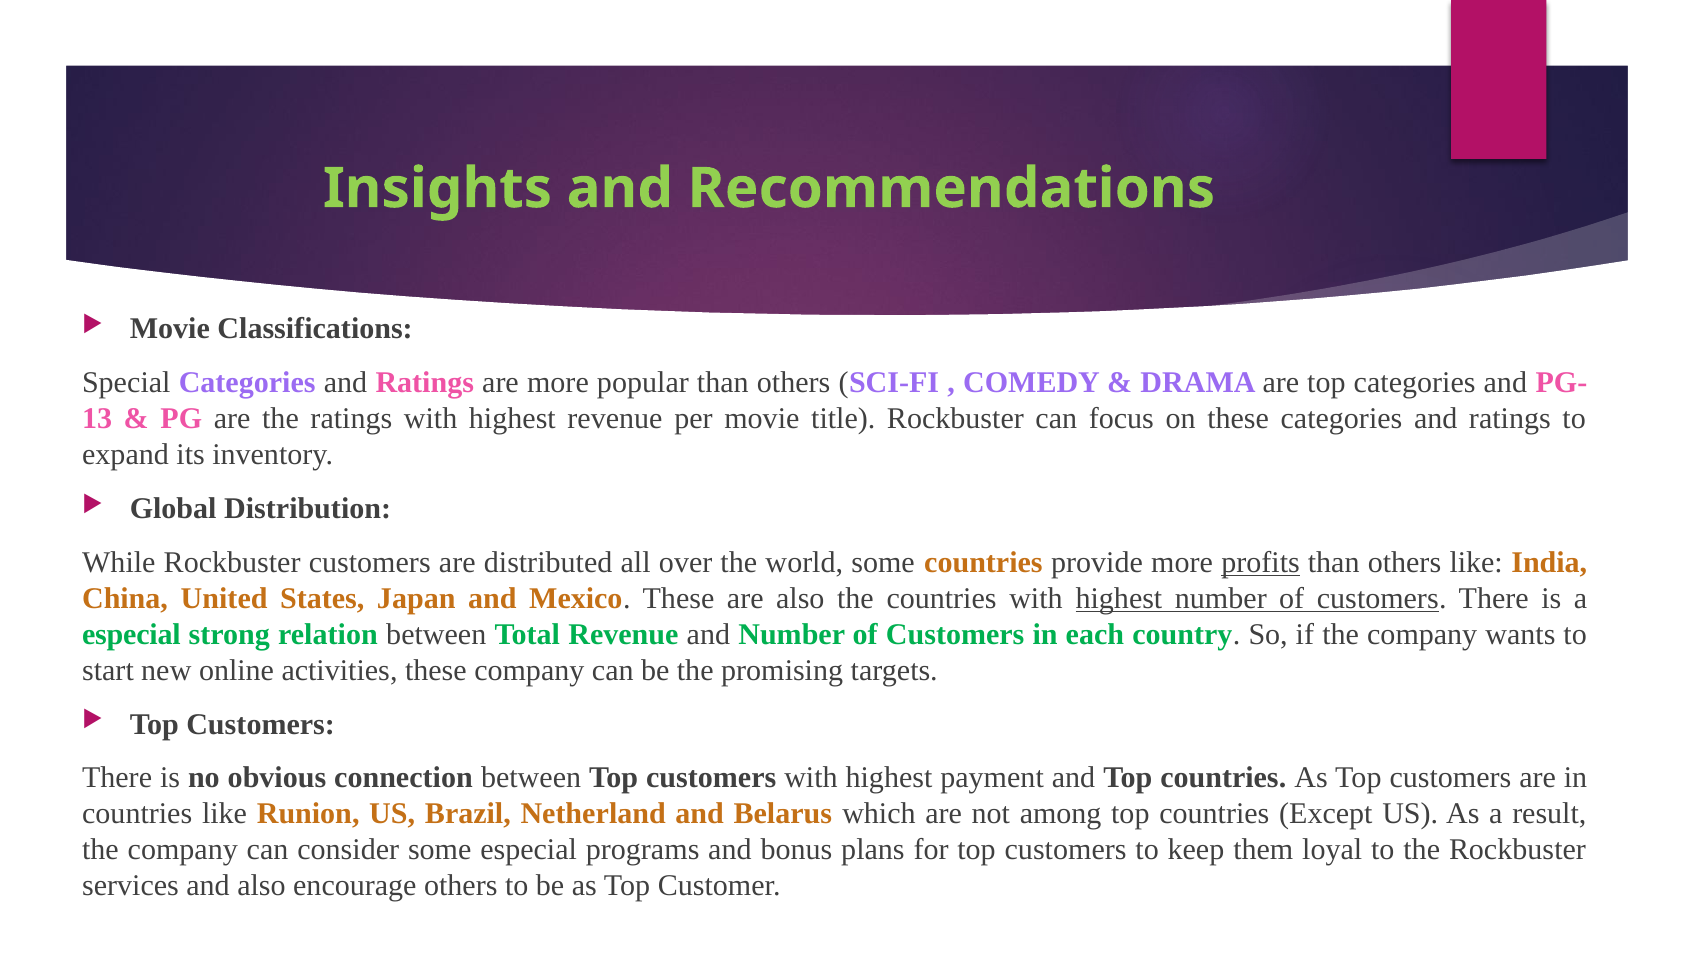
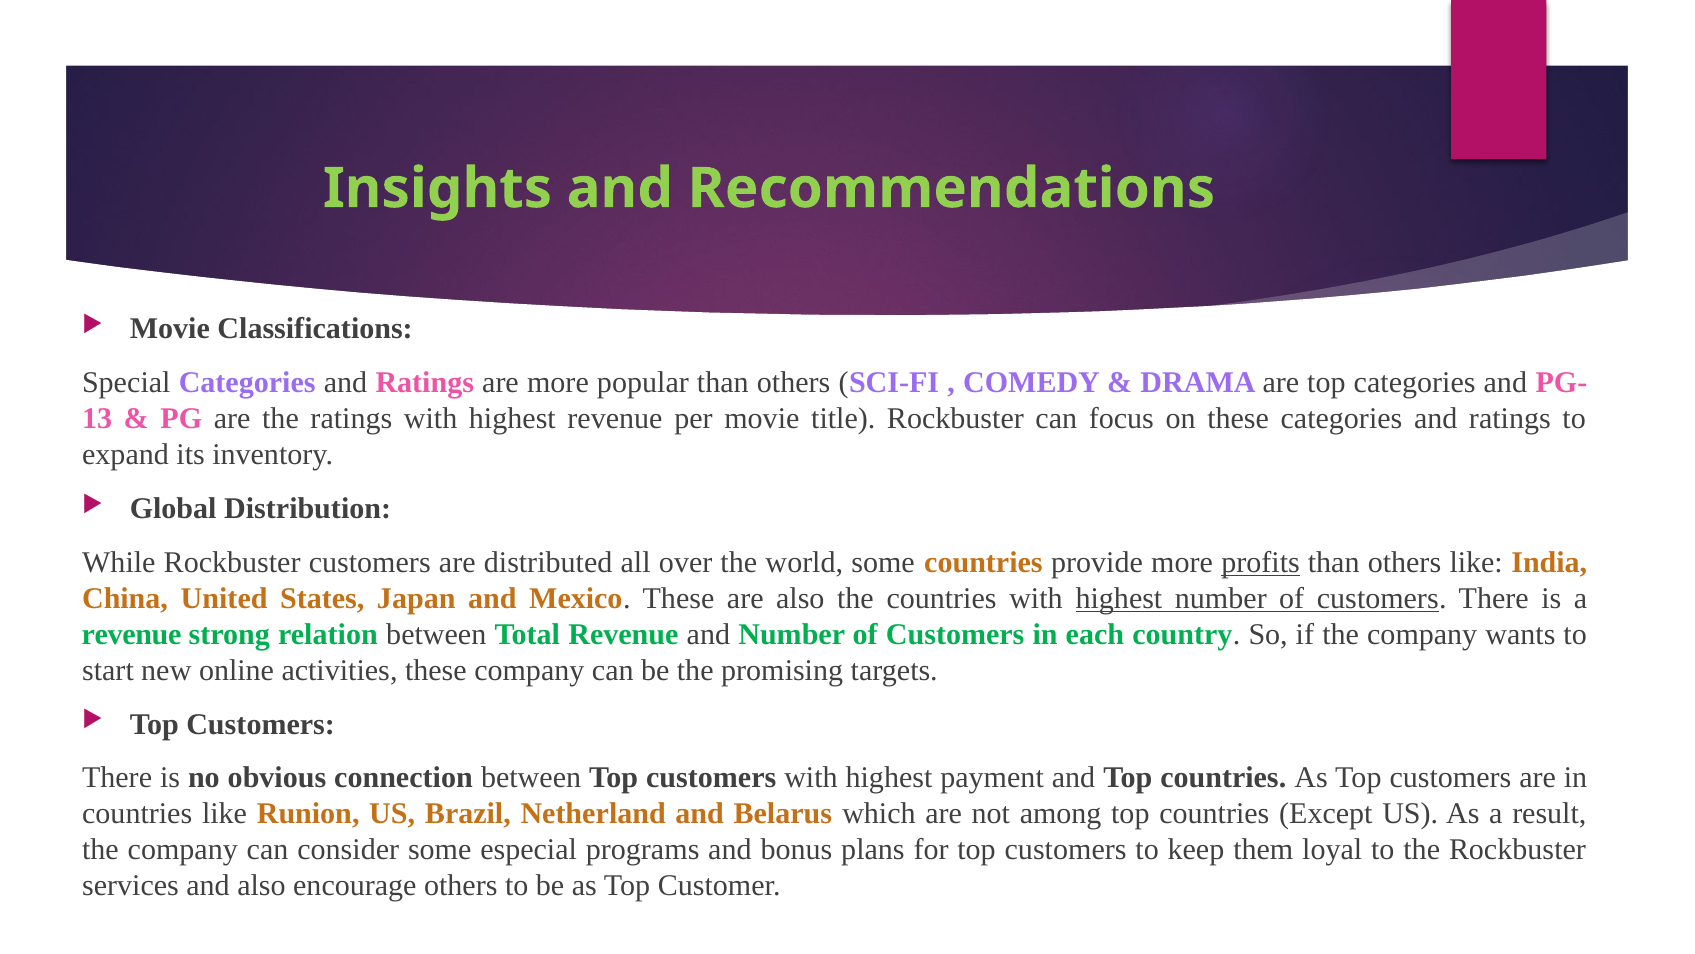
especial at (131, 634): especial -> revenue
